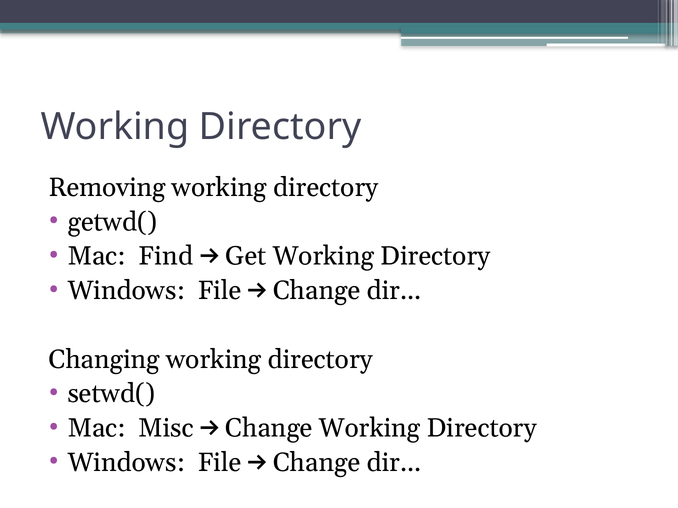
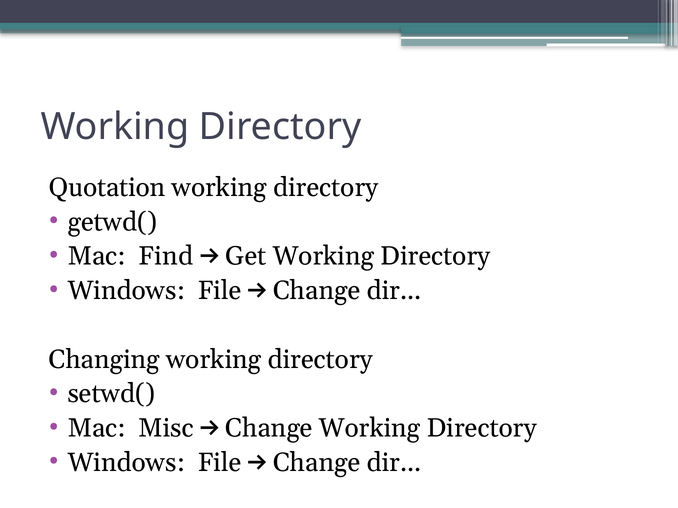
Removing: Removing -> Quotation
